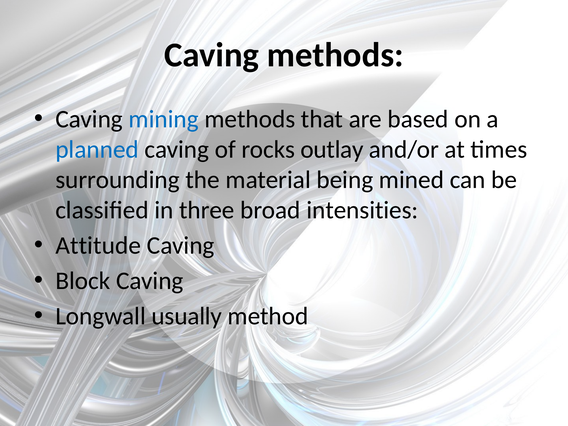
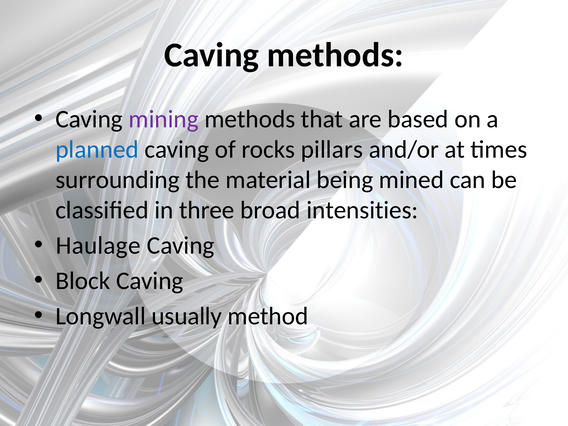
mining colour: blue -> purple
outlay: outlay -> pillars
Attitude: Attitude -> Haulage
